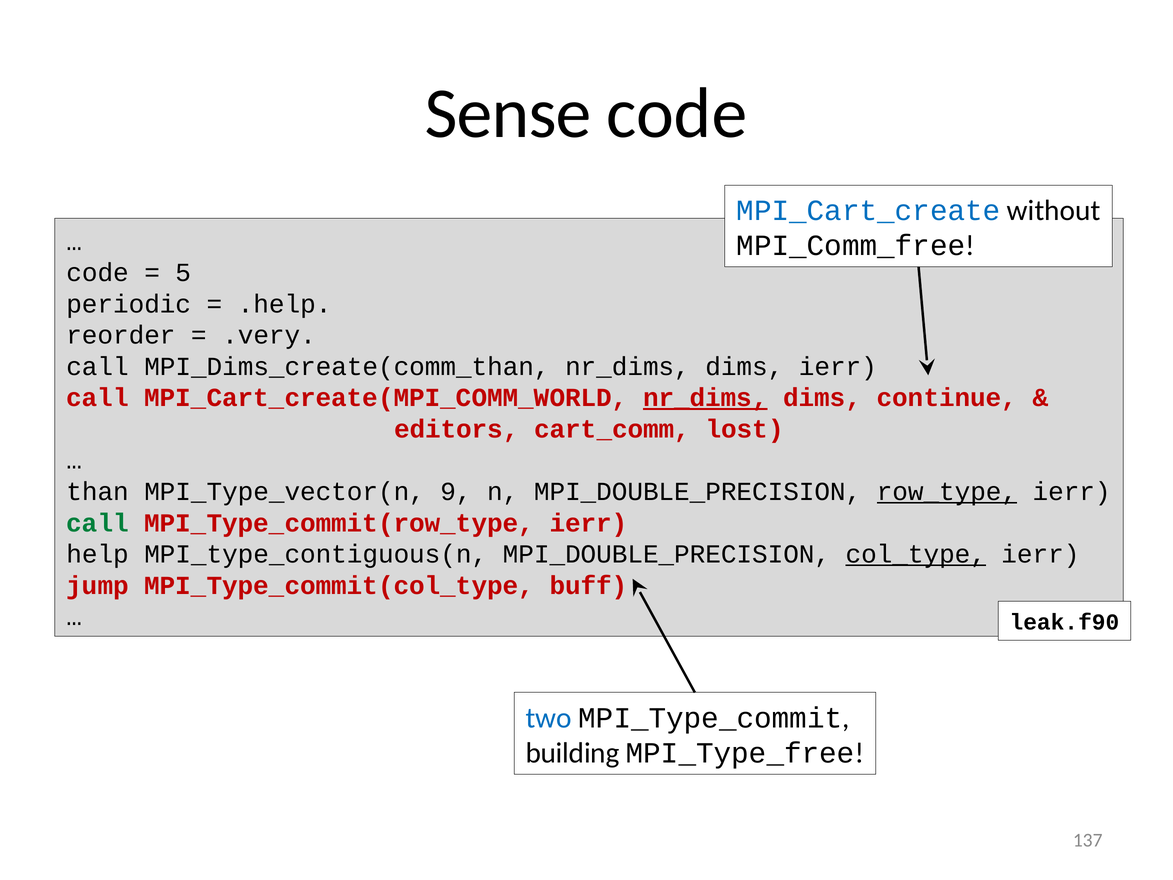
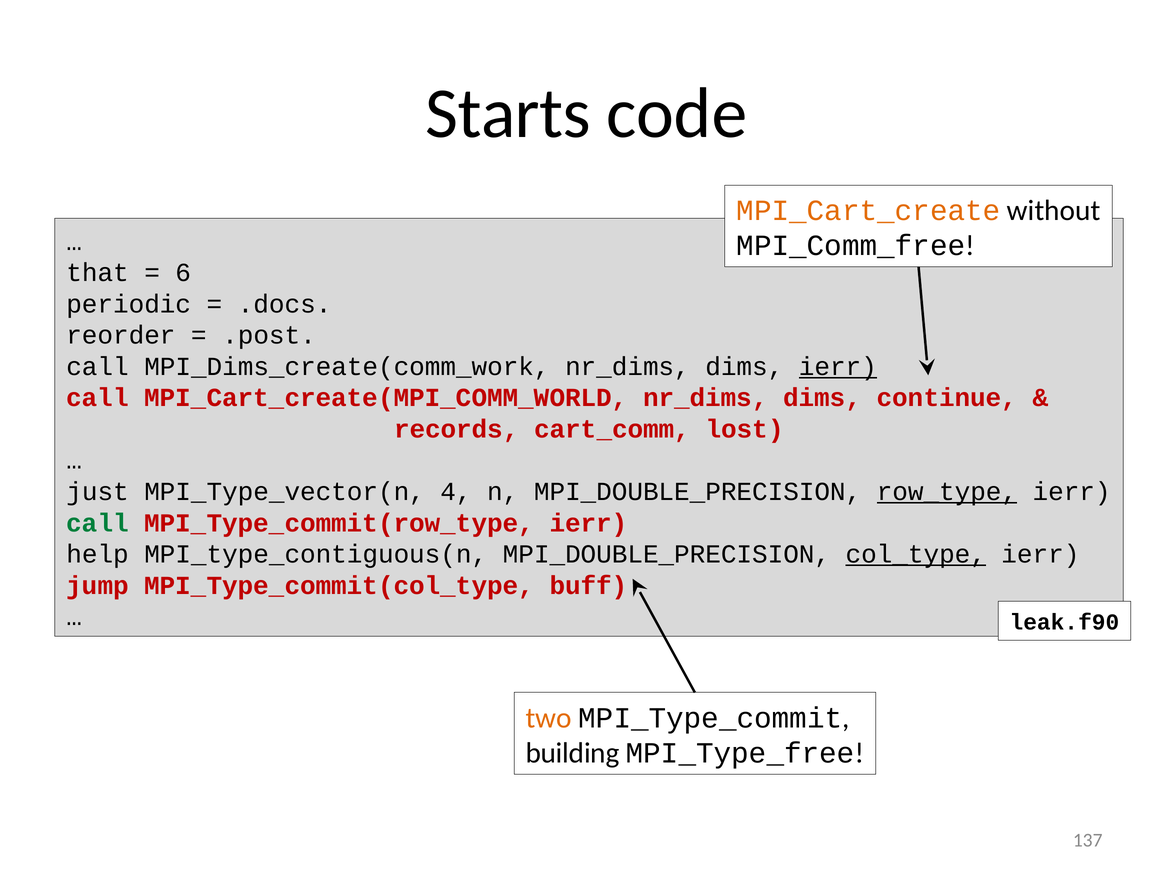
Sense: Sense -> Starts
MPI_Cart_create colour: blue -> orange
code at (98, 273): code -> that
5: 5 -> 6
.help: .help -> .docs
.very: .very -> .post
MPI_Dims_create(comm_than: MPI_Dims_create(comm_than -> MPI_Dims_create(comm_work
ierr at (838, 366) underline: none -> present
nr_dims at (705, 398) underline: present -> none
editors: editors -> records
than: than -> just
9: 9 -> 4
two colour: blue -> orange
